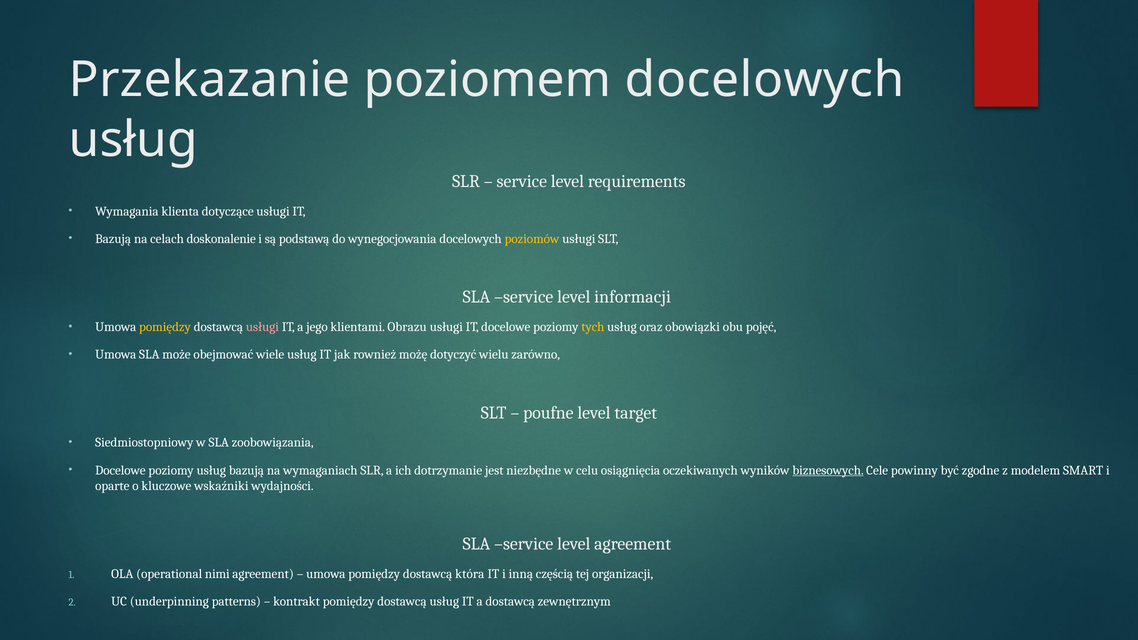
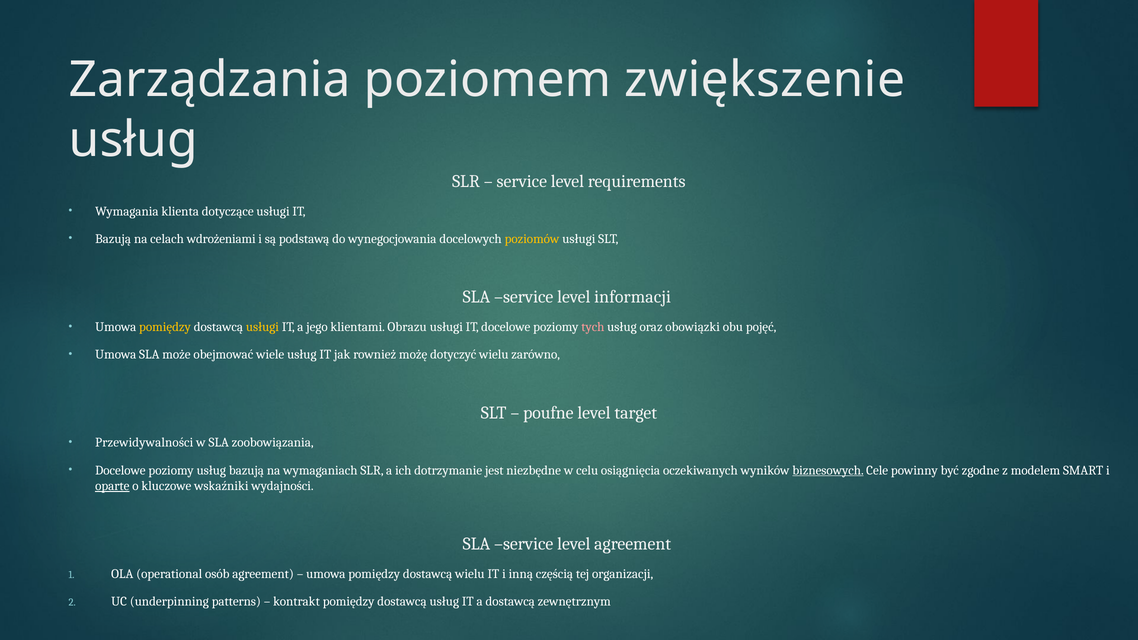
Przekazanie: Przekazanie -> Zarządzania
poziomem docelowych: docelowych -> zwiększenie
doskonalenie: doskonalenie -> wdrożeniami
usługi at (262, 327) colour: pink -> yellow
tych colour: yellow -> pink
Siedmiostopniowy: Siedmiostopniowy -> Przewidywalności
oparte underline: none -> present
nimi: nimi -> osób
dostawcą która: która -> wielu
